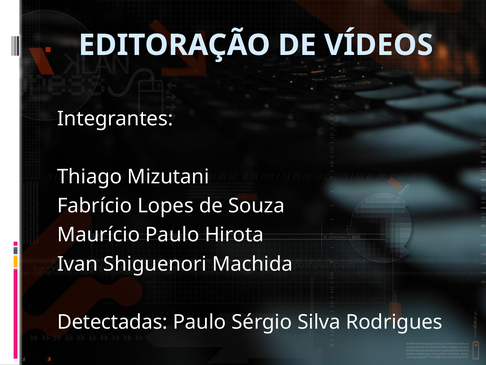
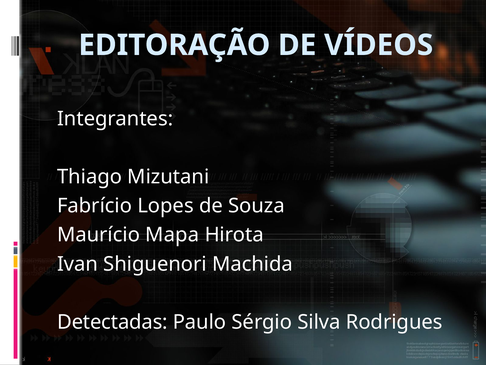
Maurício Paulo: Paulo -> Mapa
